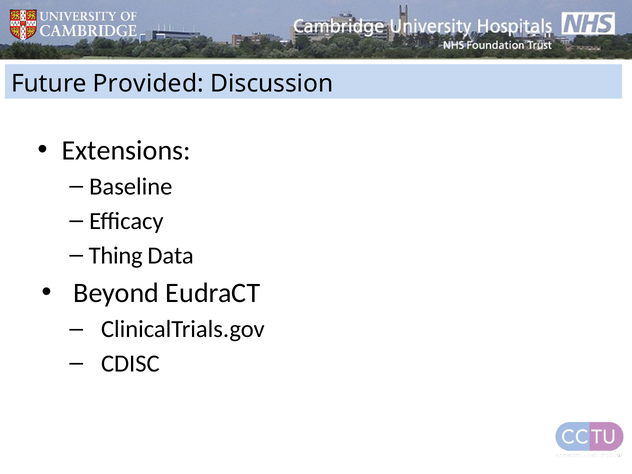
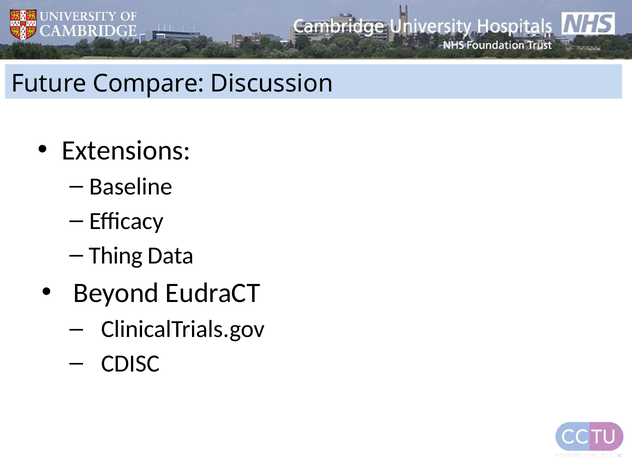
Provided: Provided -> Compare
